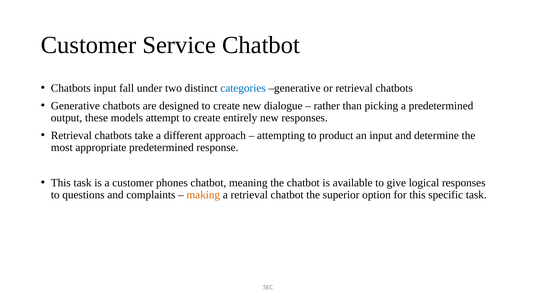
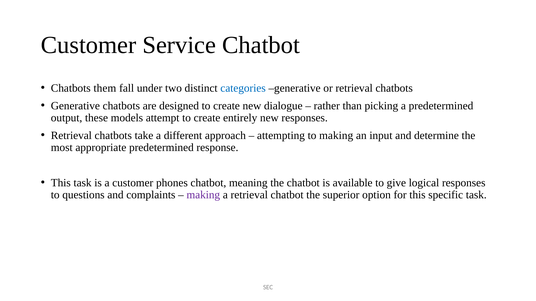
Chatbots input: input -> them
to product: product -> making
making at (203, 195) colour: orange -> purple
